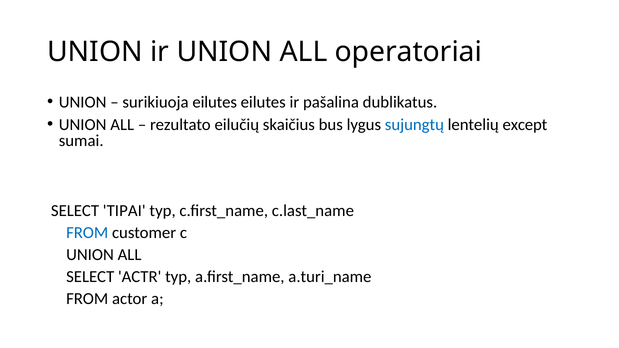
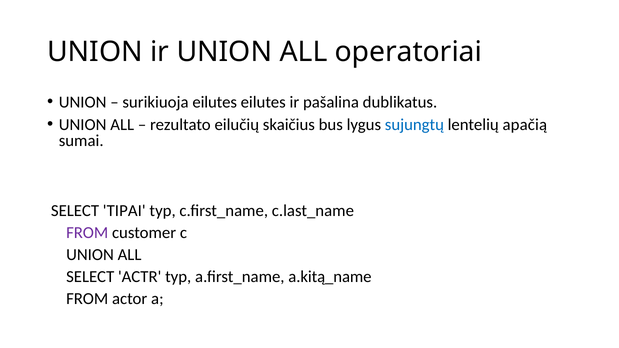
except: except -> apačią
FROM at (87, 233) colour: blue -> purple
a.turi_name: a.turi_name -> a.kitą_name
